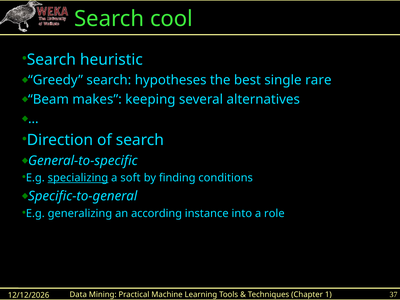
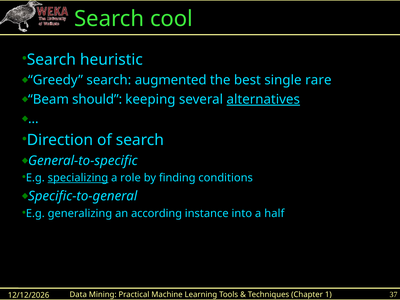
hypotheses: hypotheses -> augmented
makes: makes -> should
alternatives underline: none -> present
soft: soft -> role
role: role -> half
